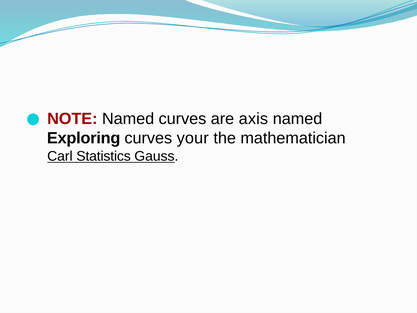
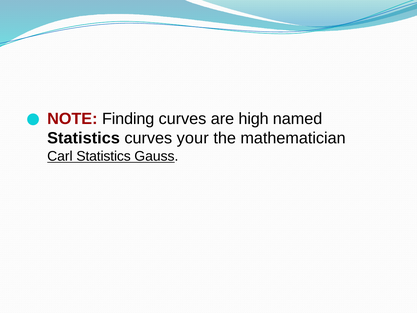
NOTE Named: Named -> Finding
axis: axis -> high
Exploring at (84, 138): Exploring -> Statistics
